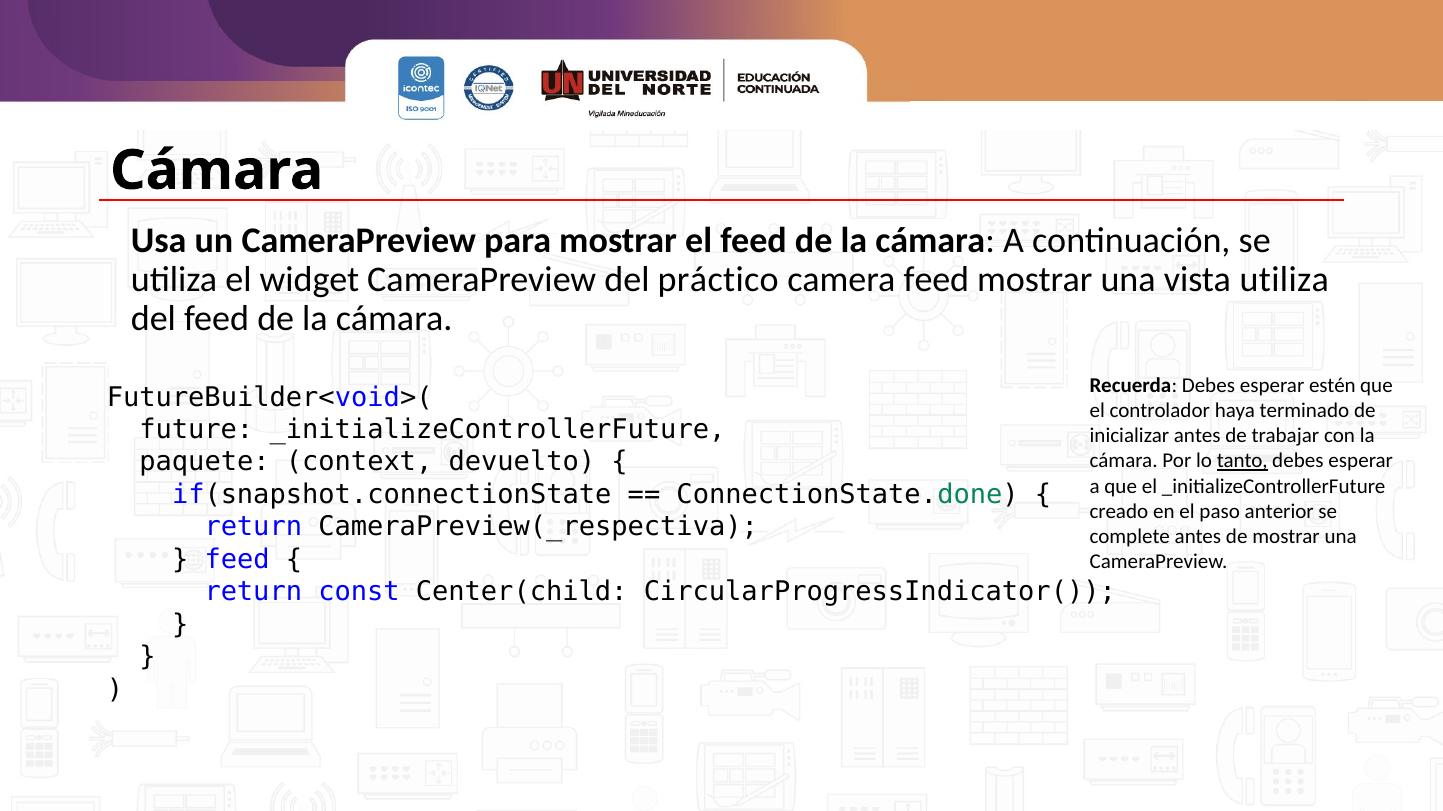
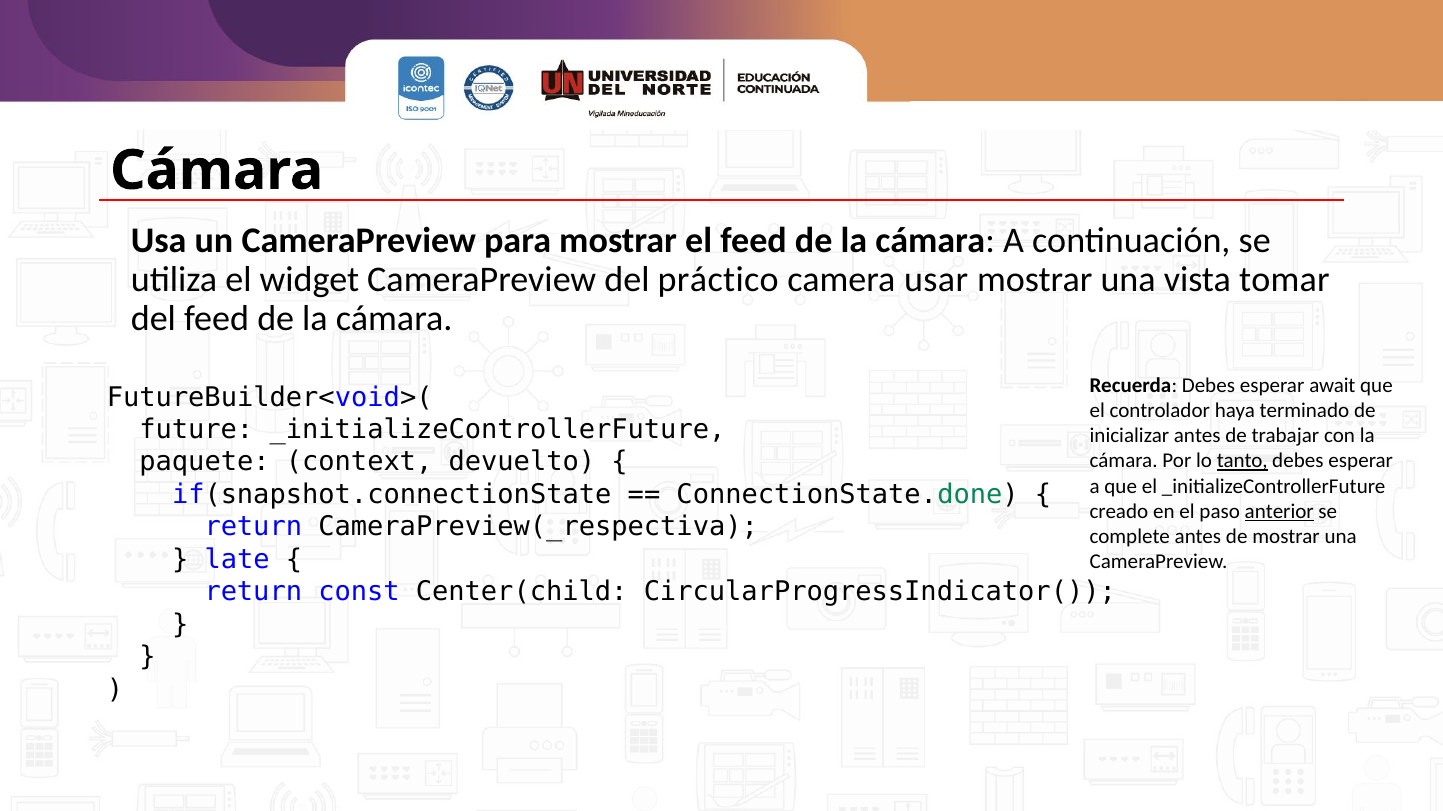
camera feed: feed -> usar
vista utiliza: utiliza -> tomar
estén: estén -> await
anterior underline: none -> present
feed at (237, 560): feed -> late
